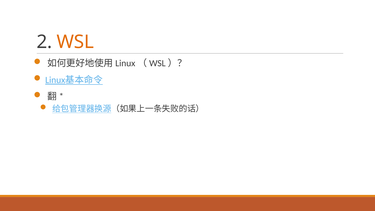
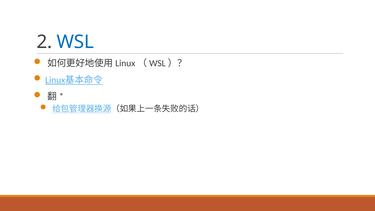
WSL colour: orange -> blue
